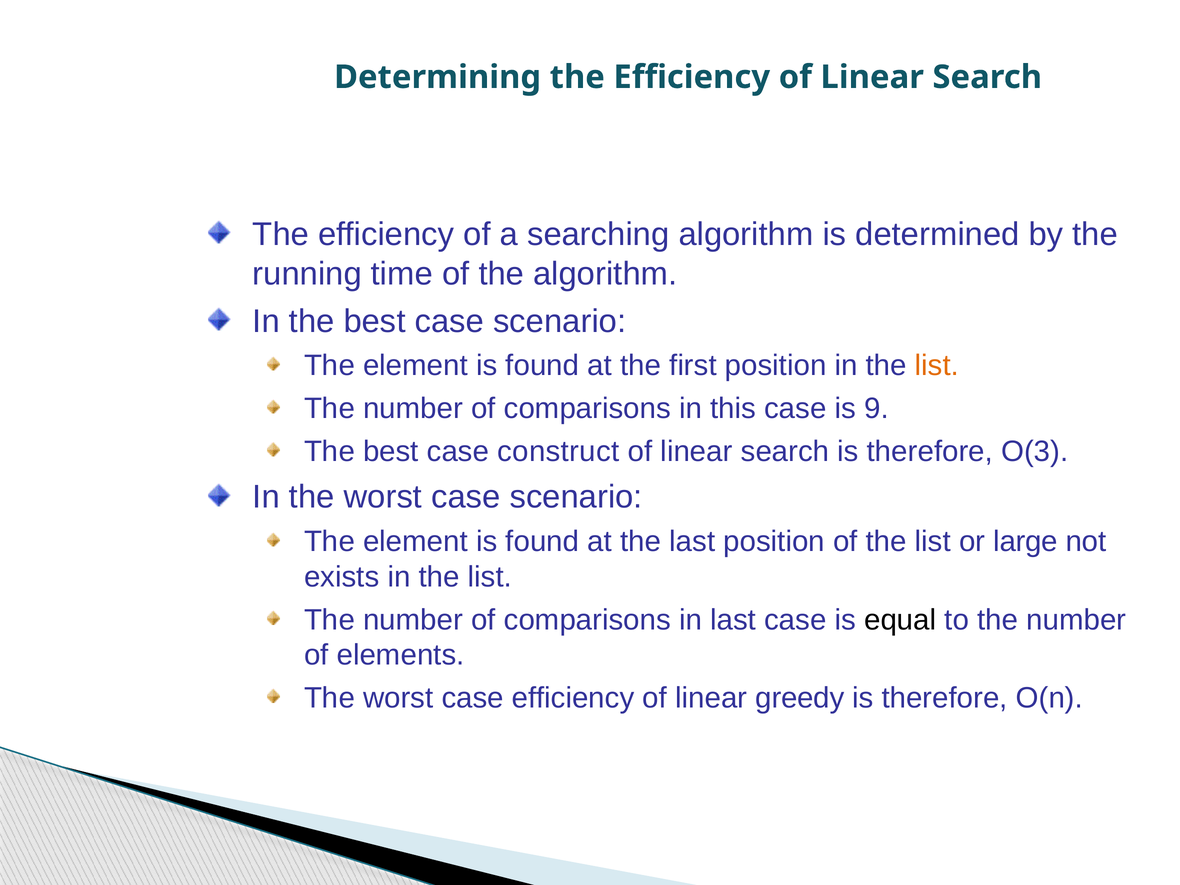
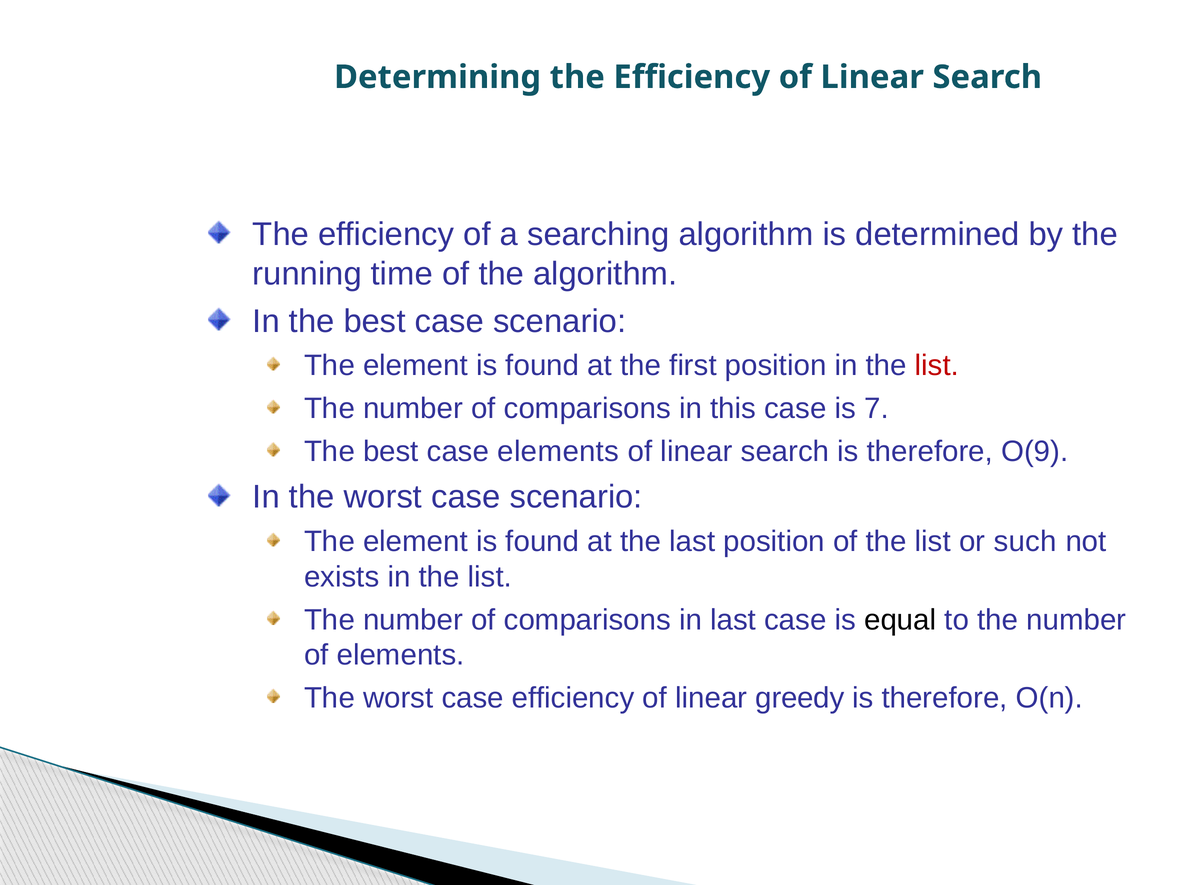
list at (937, 366) colour: orange -> red
9: 9 -> 7
case construct: construct -> elements
O(3: O(3 -> O(9
large: large -> such
